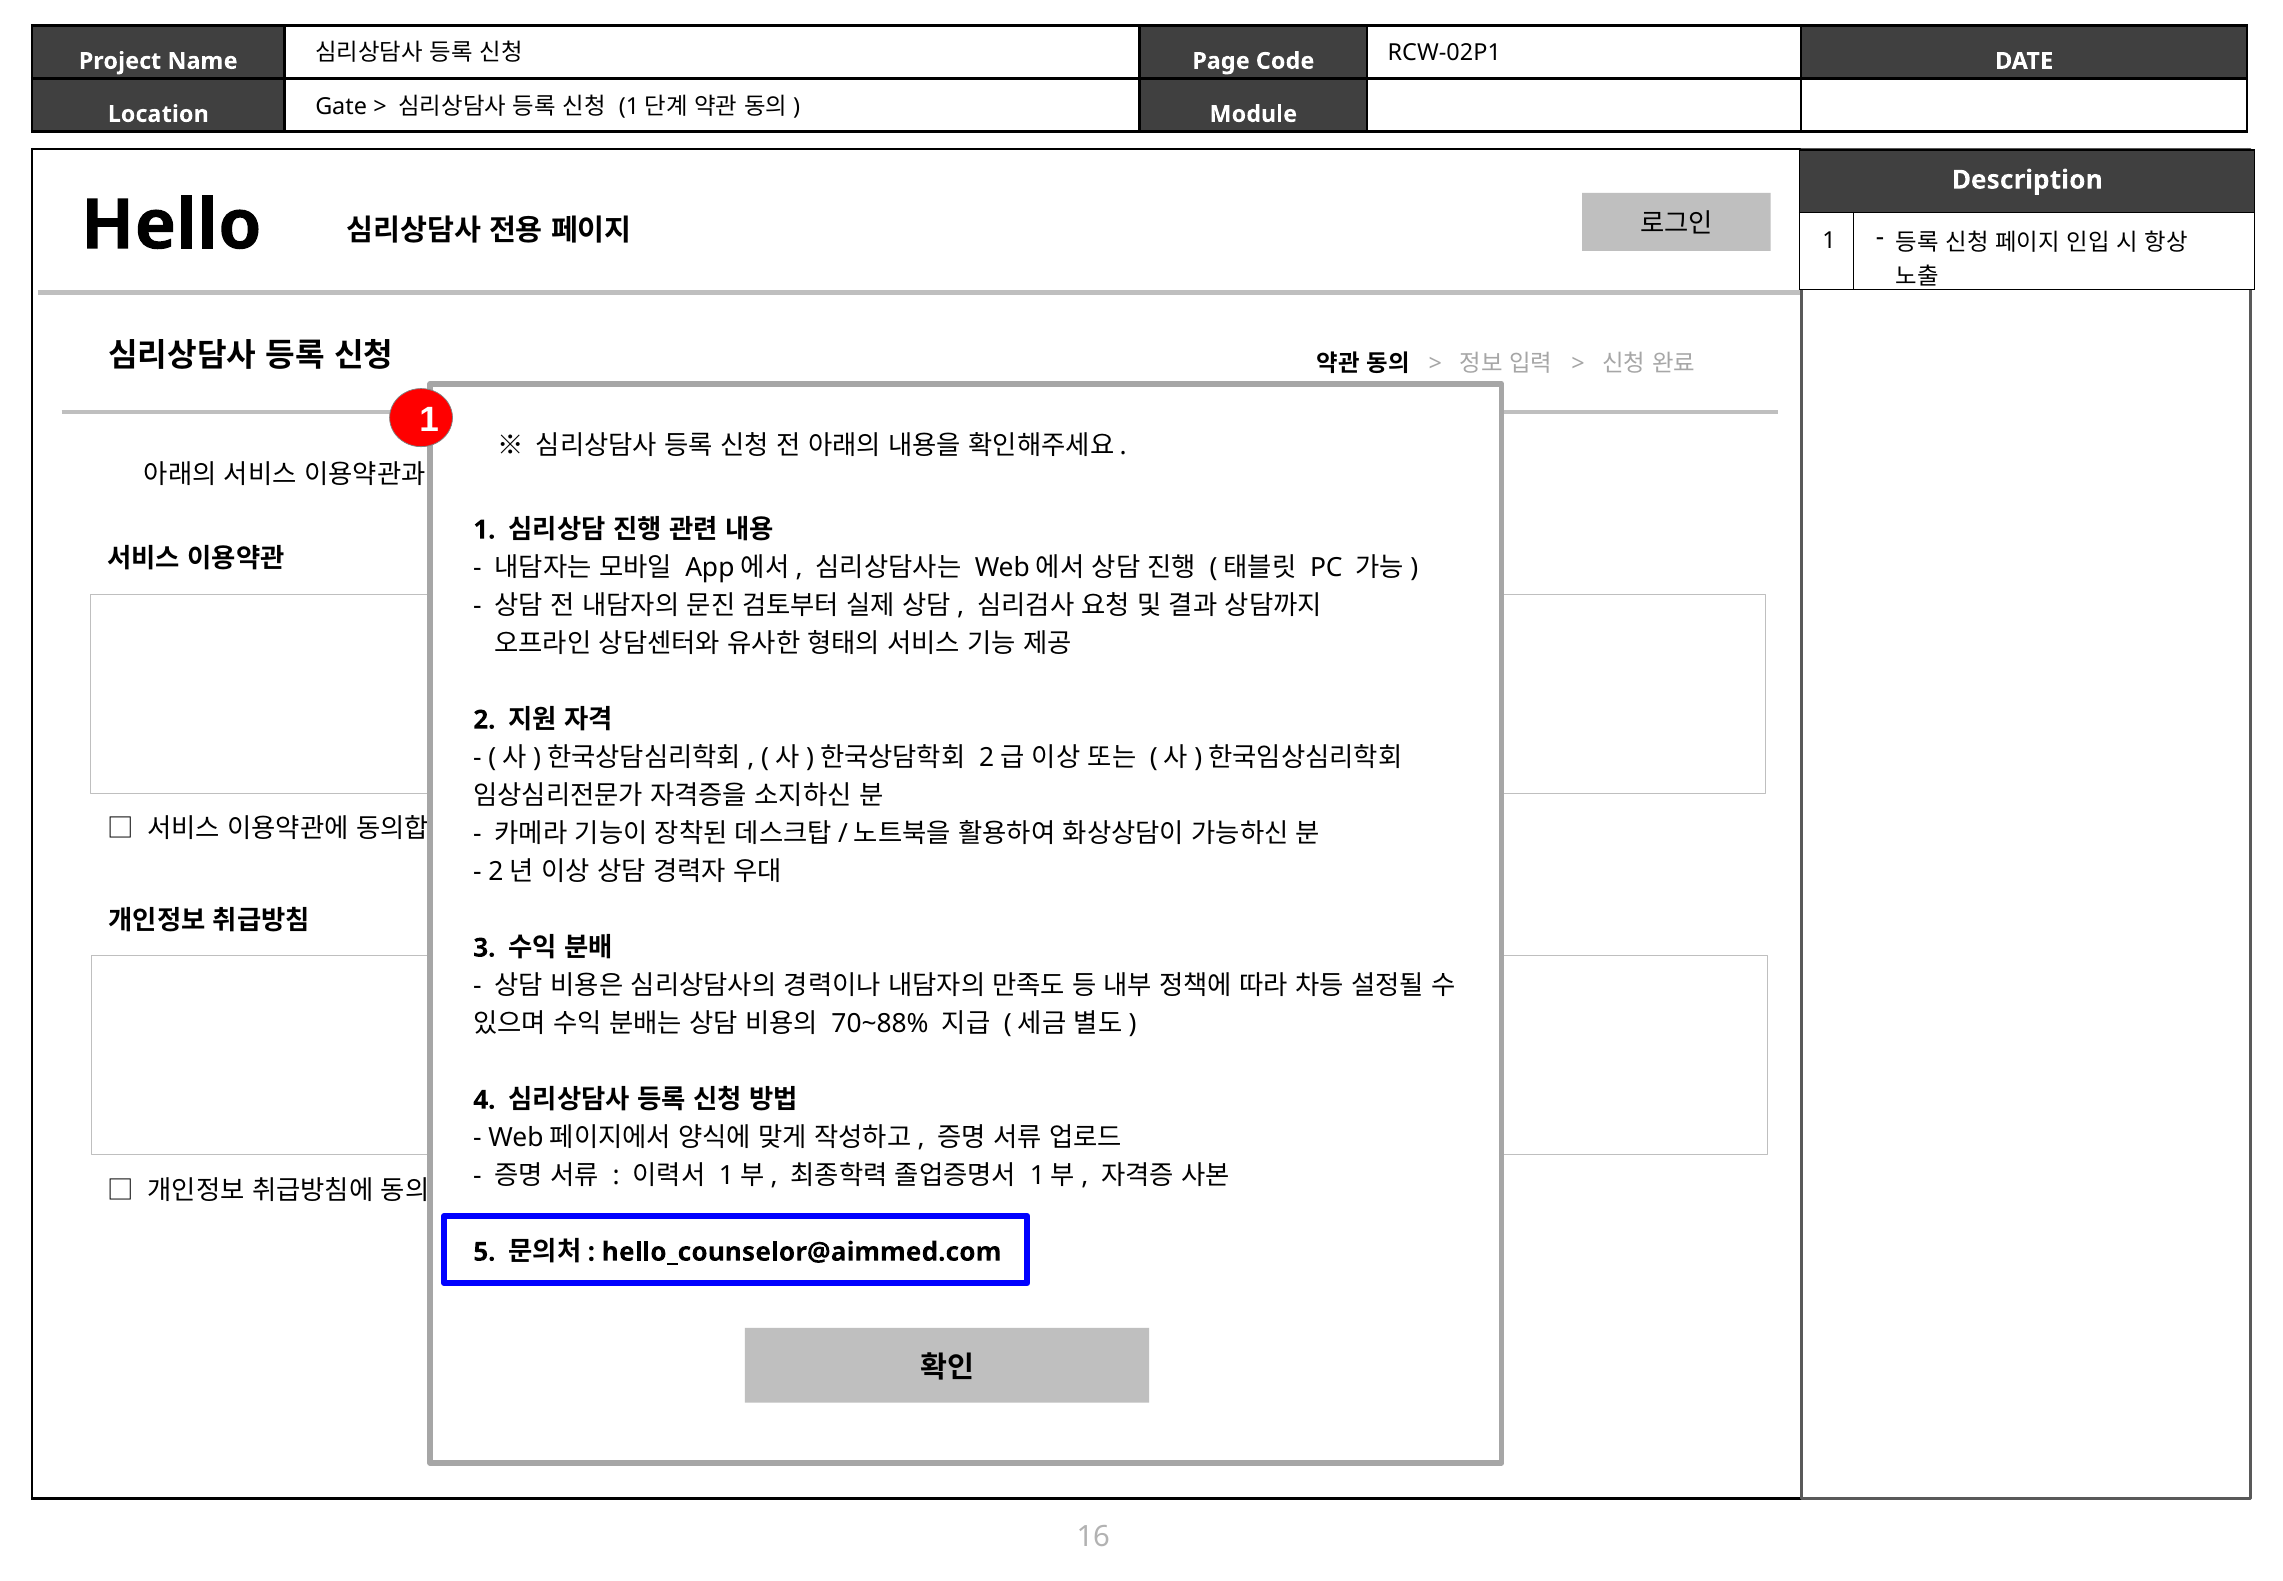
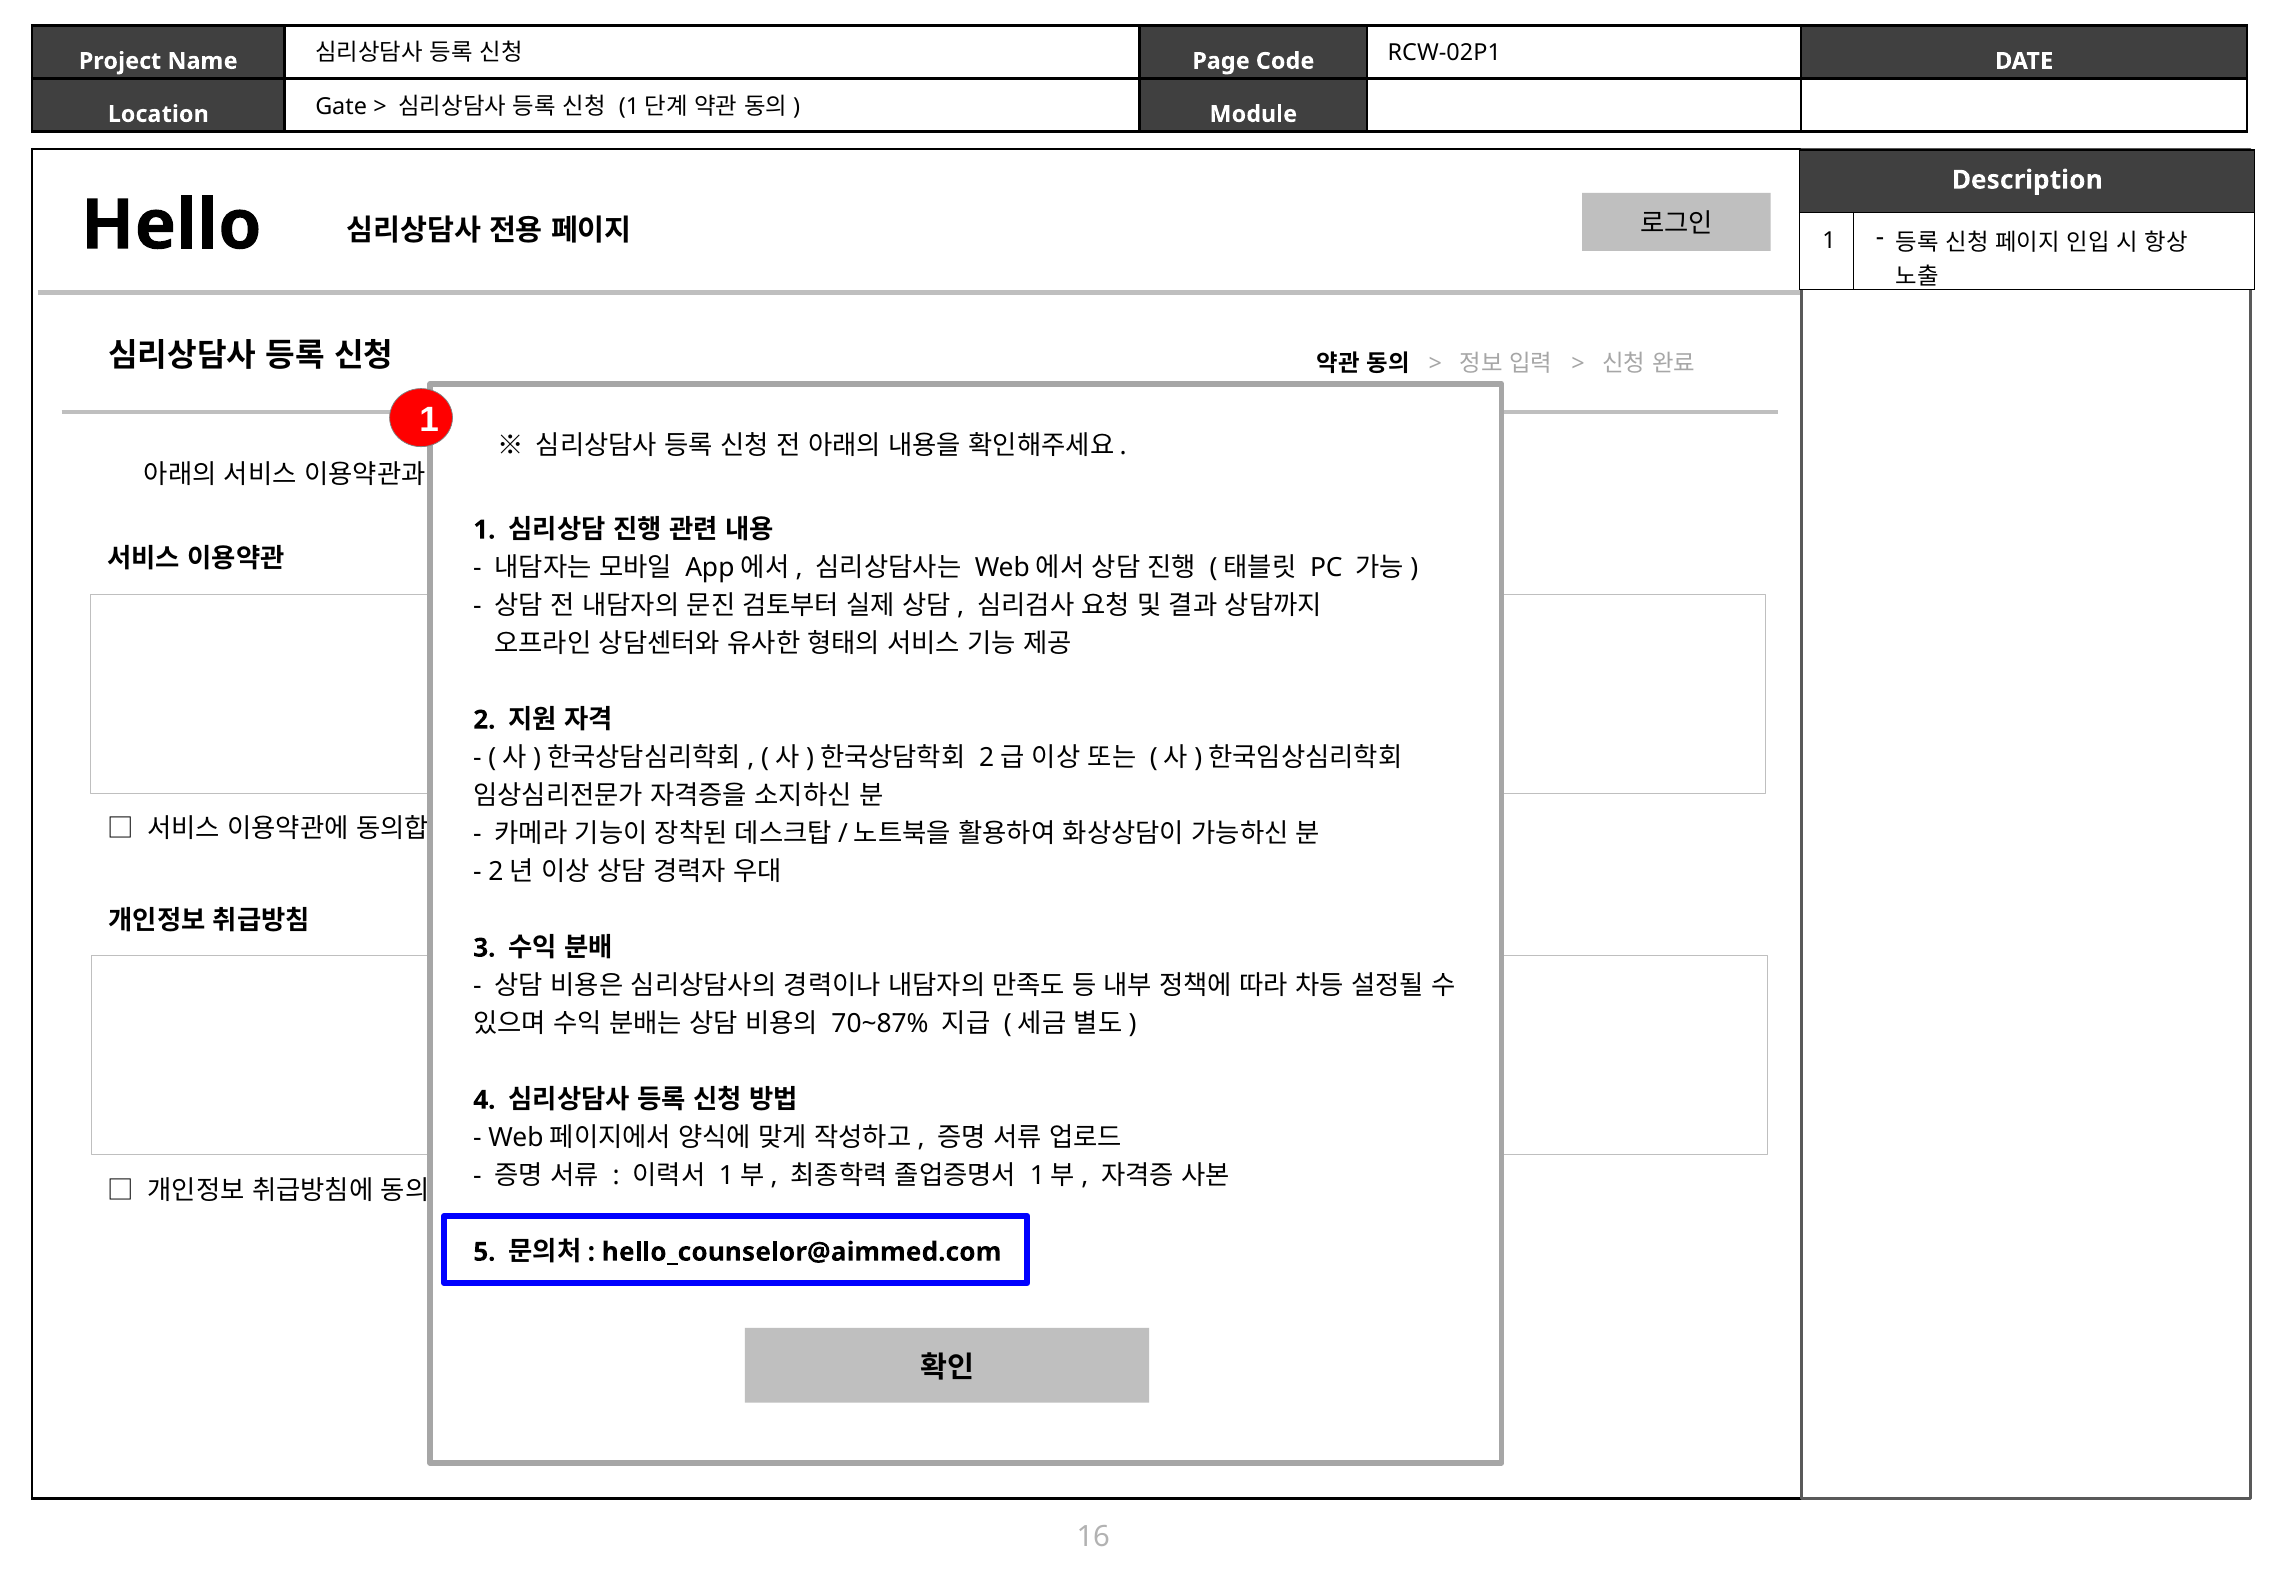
70~88%: 70~88% -> 70~87%
